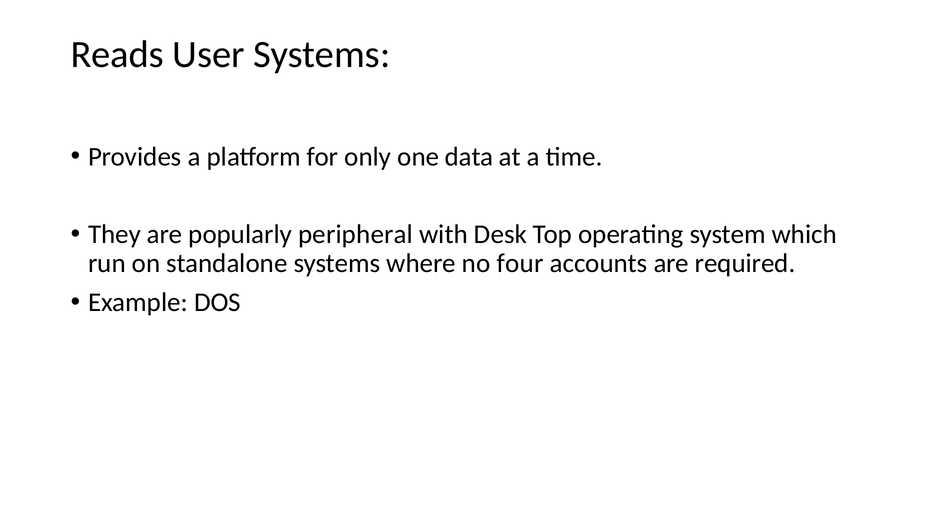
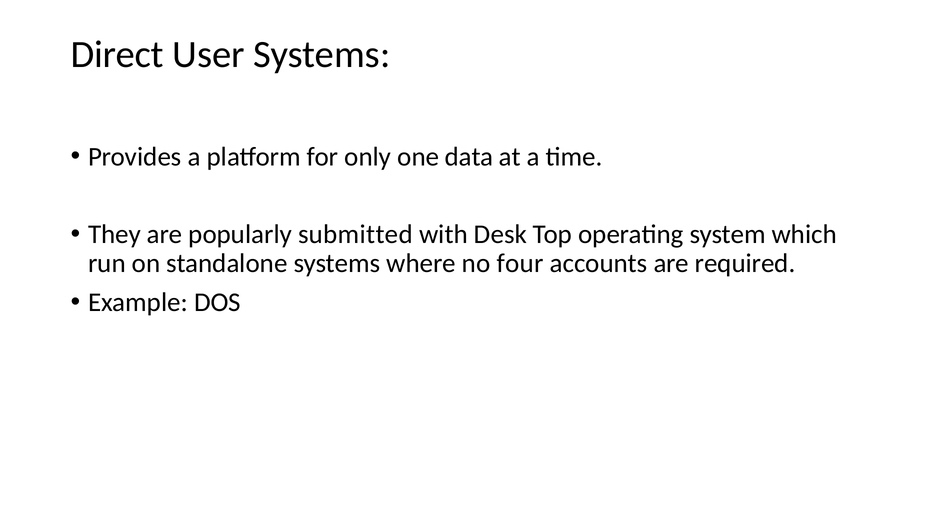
Reads: Reads -> Direct
peripheral: peripheral -> submitted
